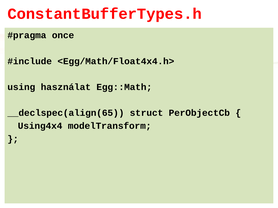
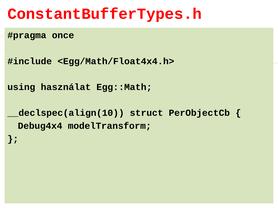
__declspec(align(65: __declspec(align(65 -> __declspec(align(10
Using4x4: Using4x4 -> Debug4x4
